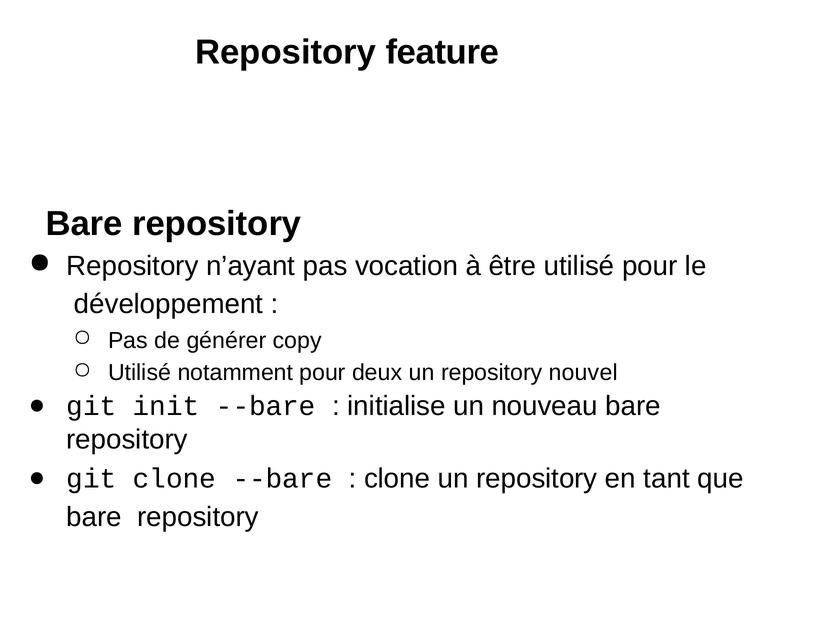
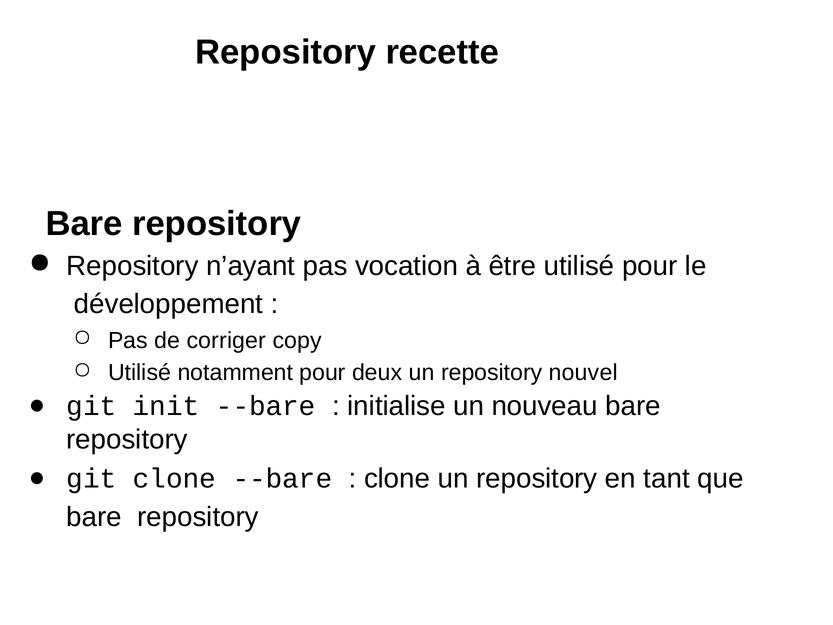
feature: feature -> recette
générer: générer -> corriger
